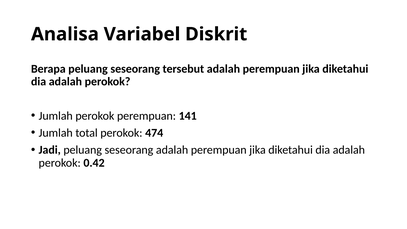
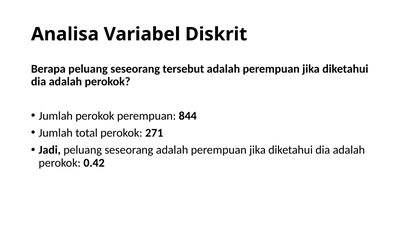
141: 141 -> 844
474: 474 -> 271
